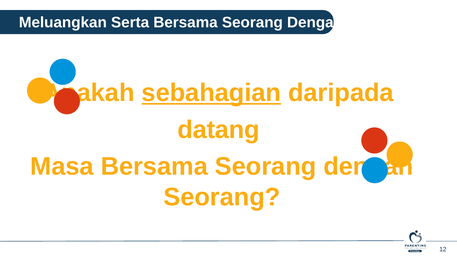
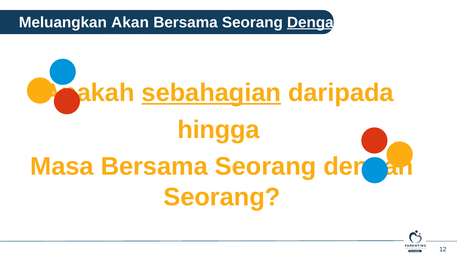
Serta: Serta -> Akan
Dengan at (315, 22) underline: none -> present
datang: datang -> hingga
